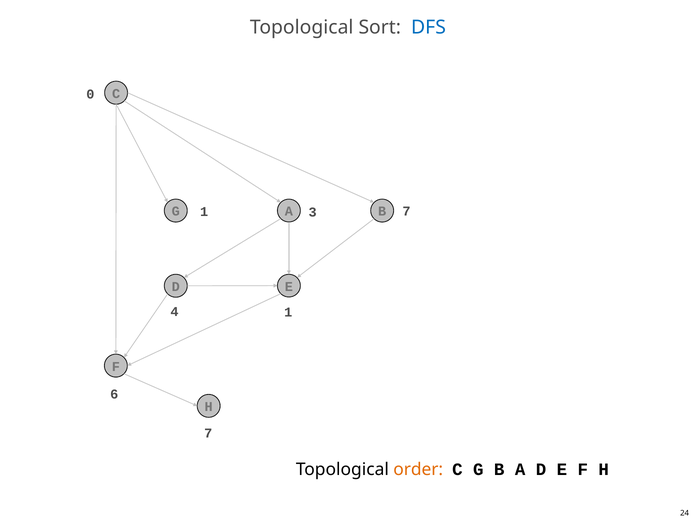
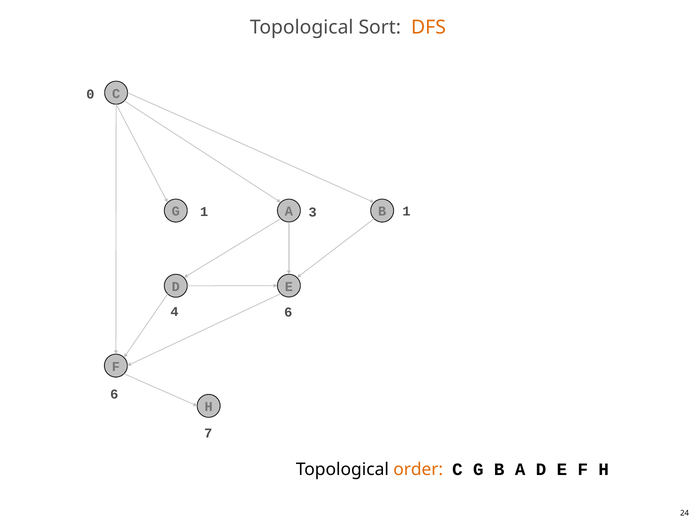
DFS colour: blue -> orange
3 7: 7 -> 1
4 1: 1 -> 6
